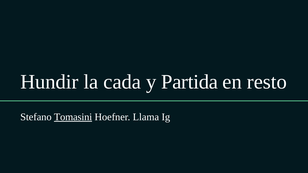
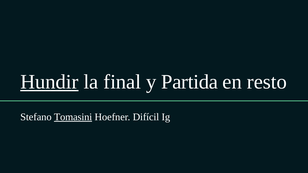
Hundir underline: none -> present
cada: cada -> final
Llama: Llama -> Difícil
